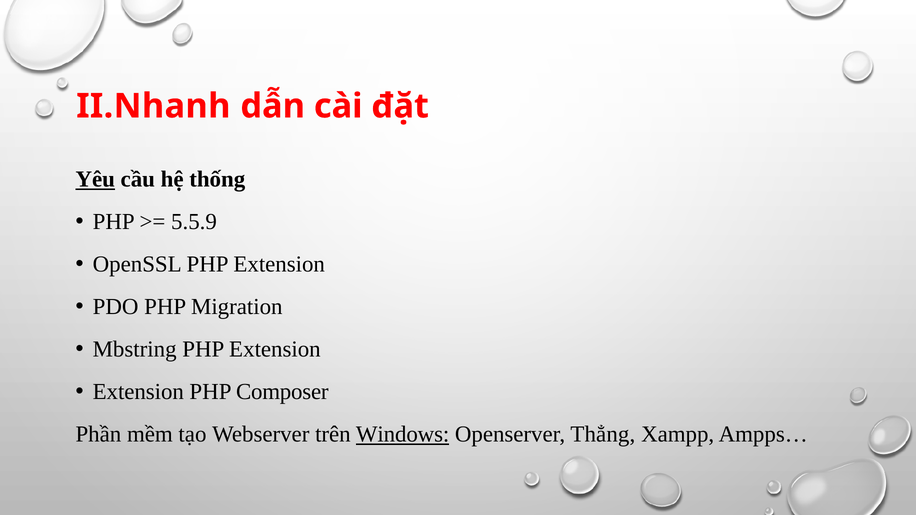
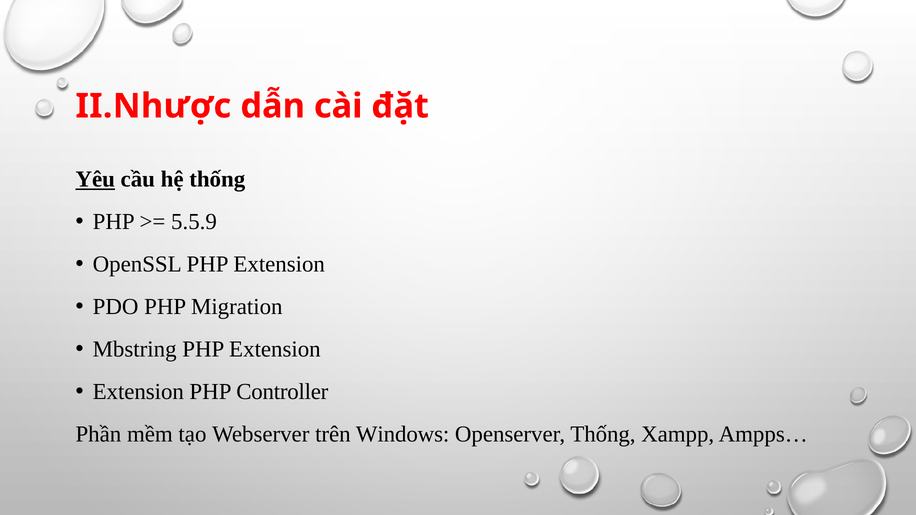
II.Nhanh: II.Nhanh -> II.Nhược
Composer: Composer -> Controller
Windows underline: present -> none
Openserver Thẳng: Thẳng -> Thống
